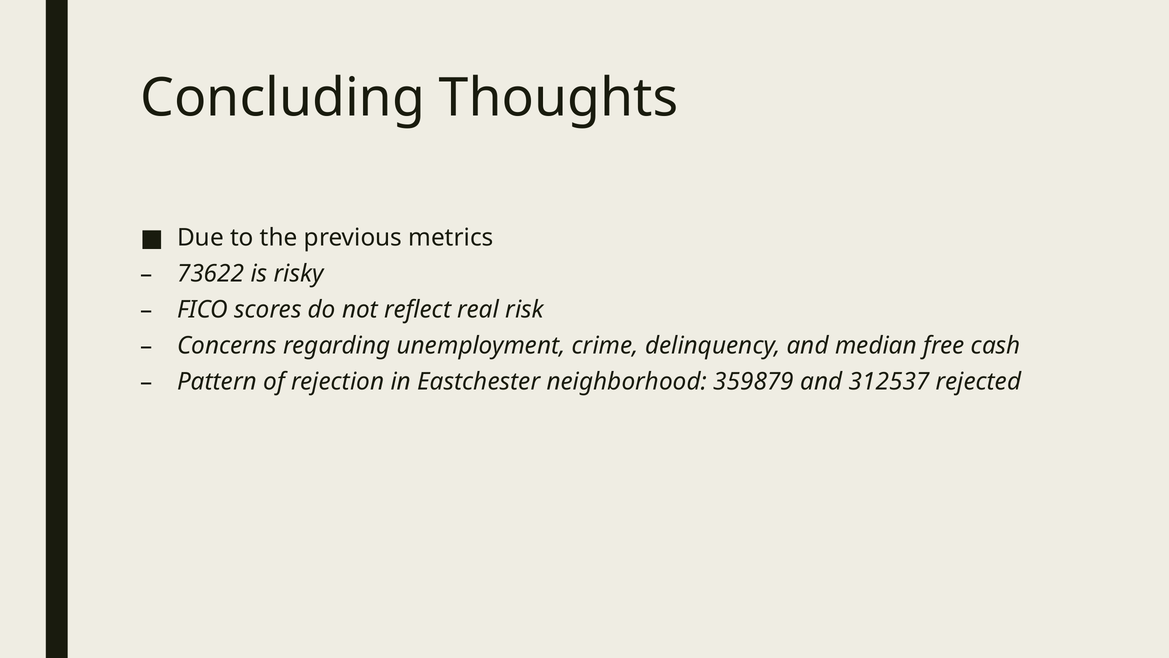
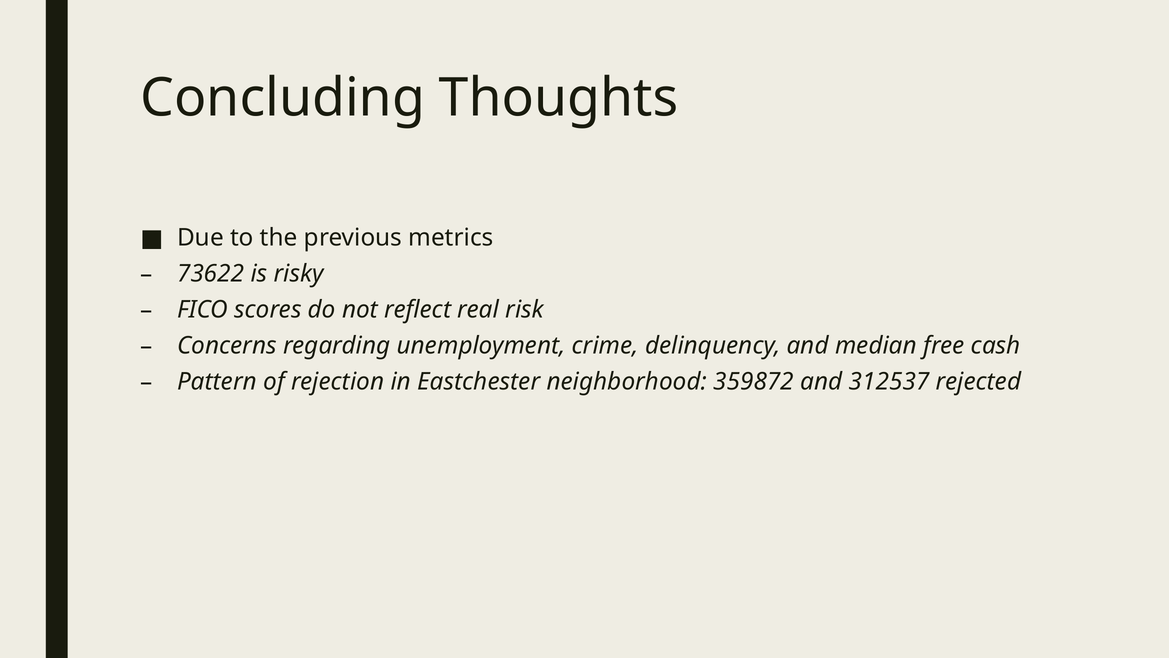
359879: 359879 -> 359872
